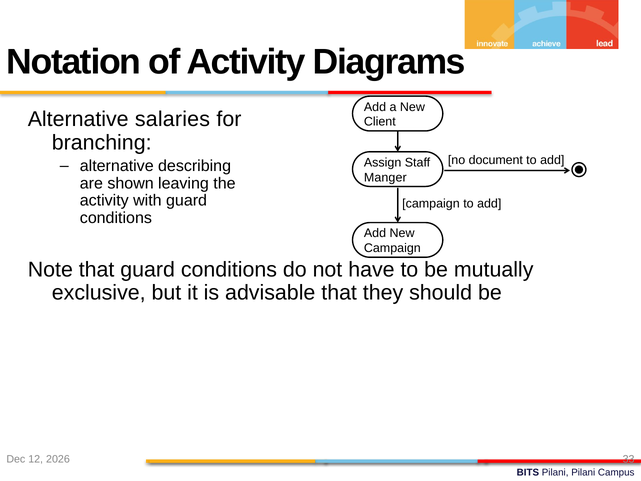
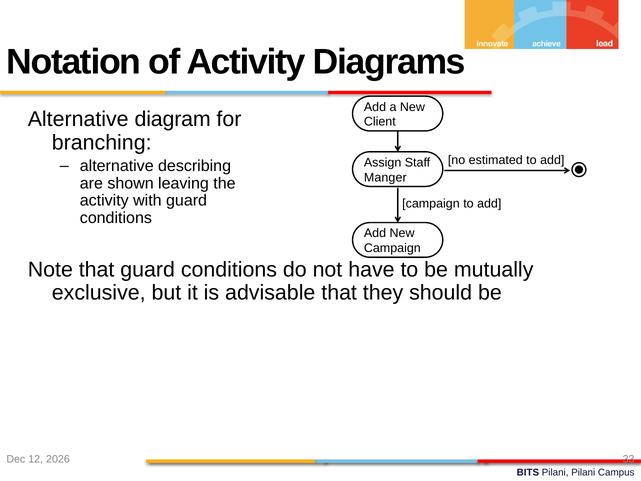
salaries: salaries -> diagram
document: document -> estimated
